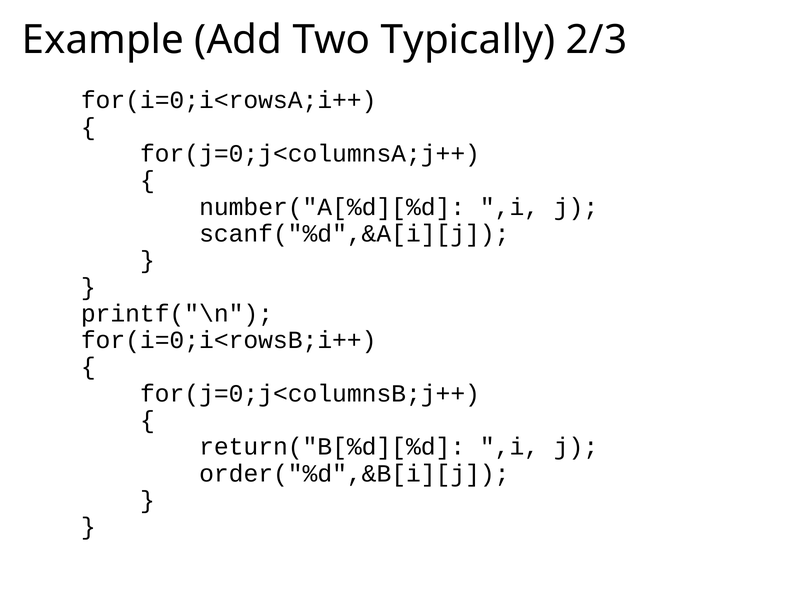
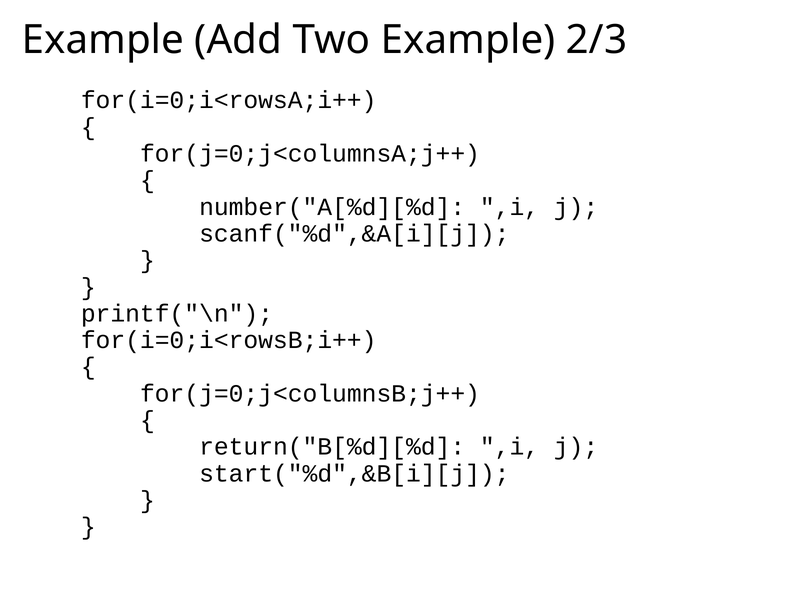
Two Typically: Typically -> Example
order("%d",&B[i][j: order("%d",&B[i][j -> start("%d",&B[i][j
